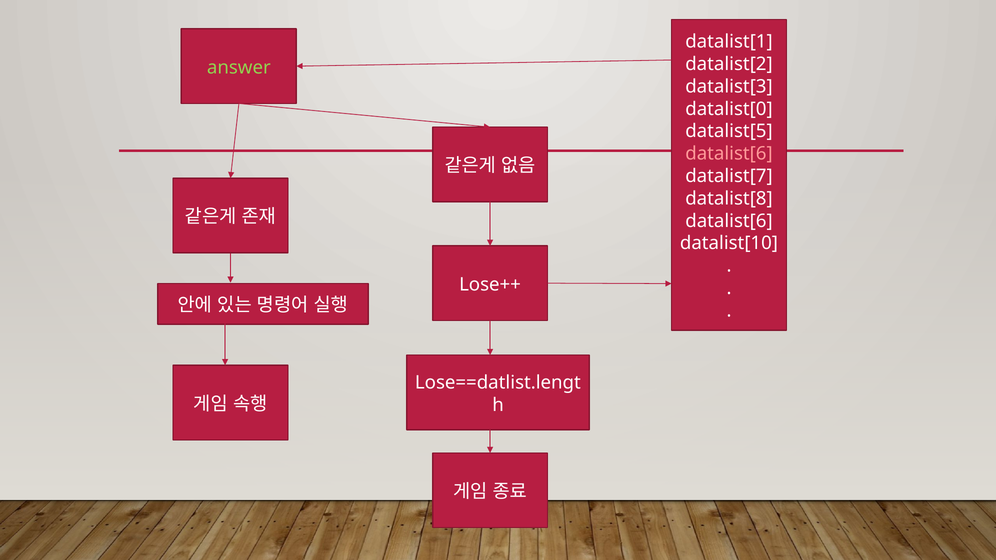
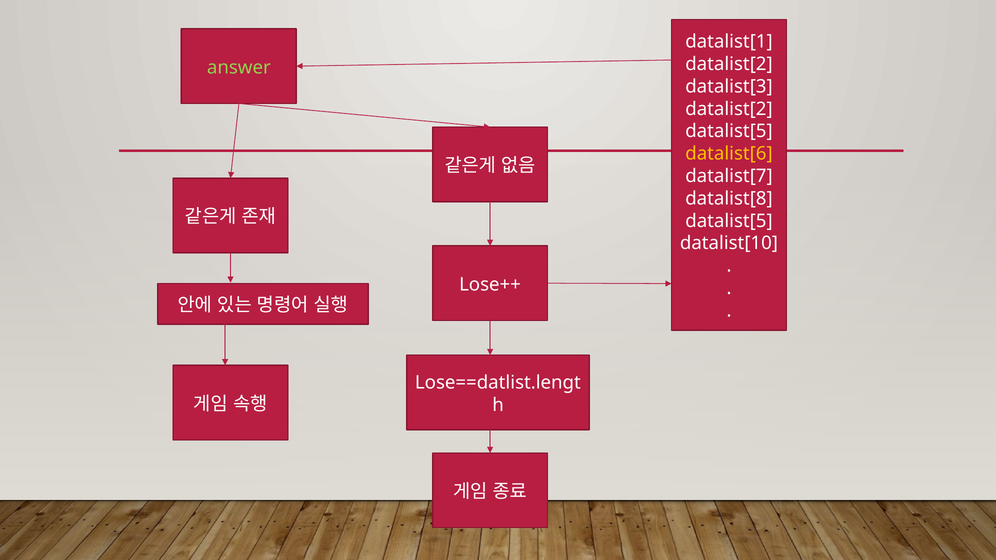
datalist[0 at (729, 109): datalist[0 -> datalist[2
datalist[6 at (729, 154) colour: pink -> yellow
datalist[6 at (729, 221): datalist[6 -> datalist[5
